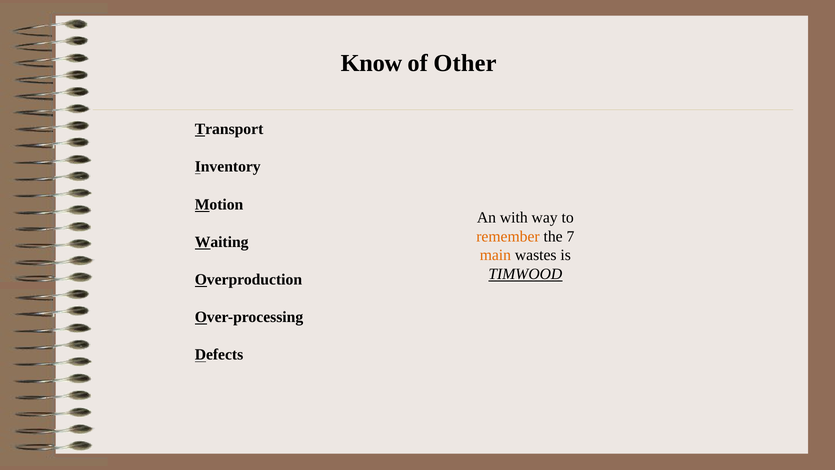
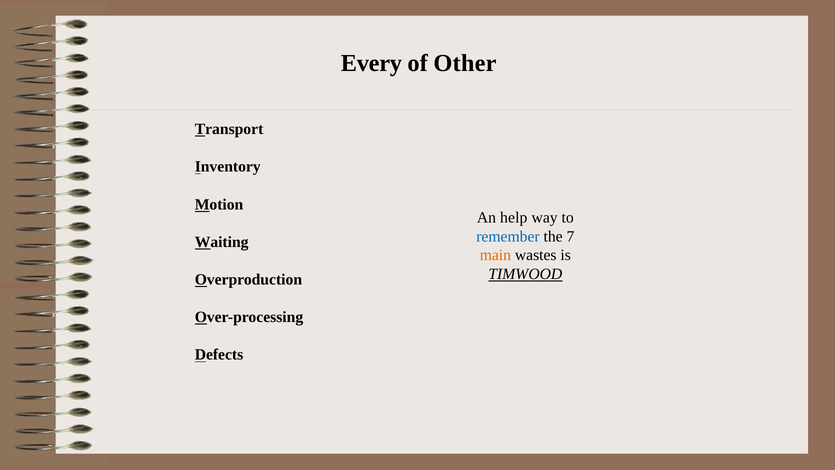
Know: Know -> Every
with: with -> help
remember colour: orange -> blue
